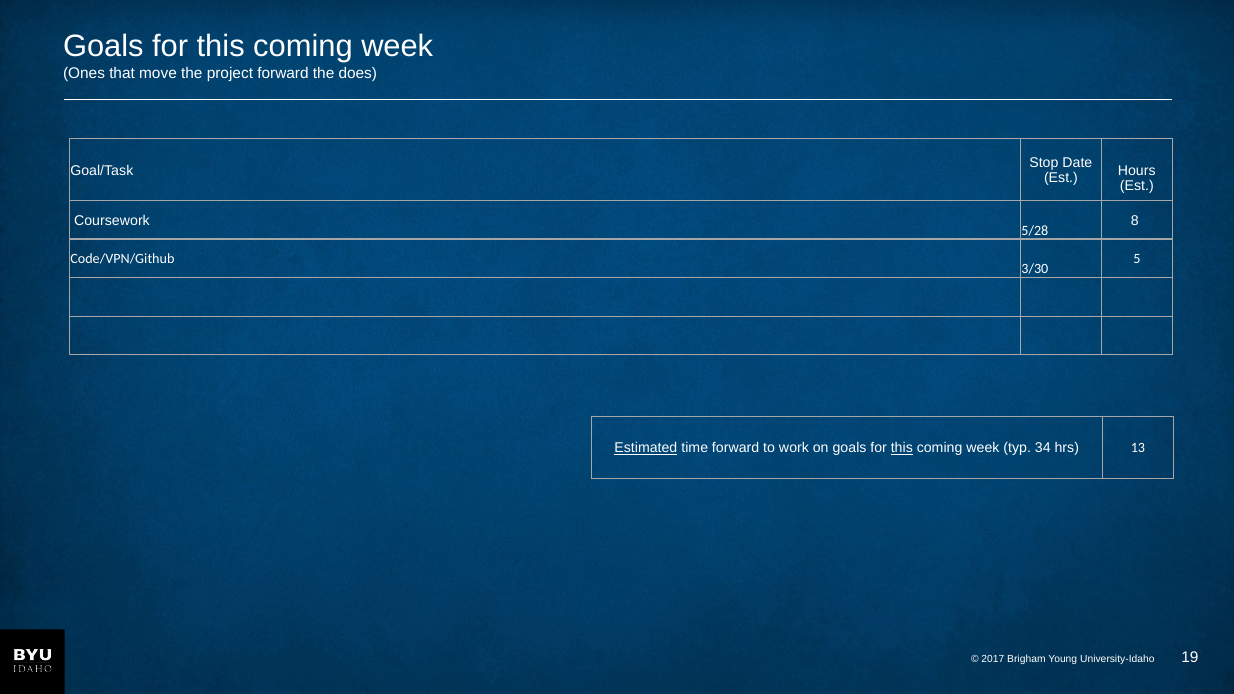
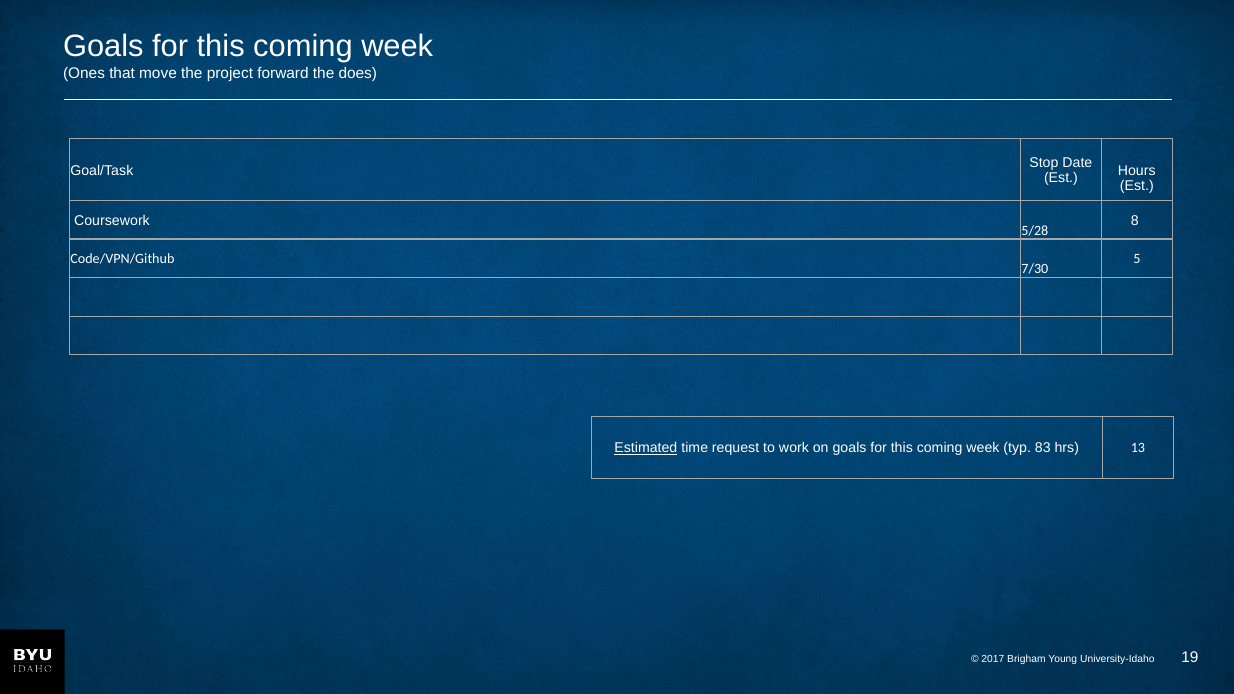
3/30: 3/30 -> 7/30
time forward: forward -> request
this at (902, 448) underline: present -> none
34: 34 -> 83
